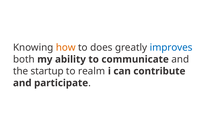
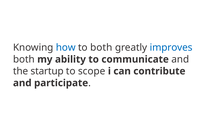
how colour: orange -> blue
to does: does -> both
realm: realm -> scope
